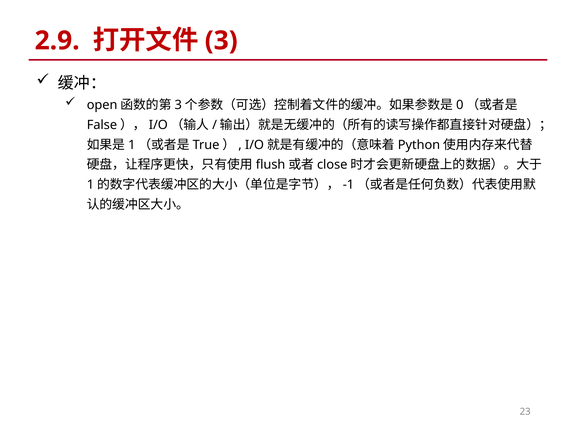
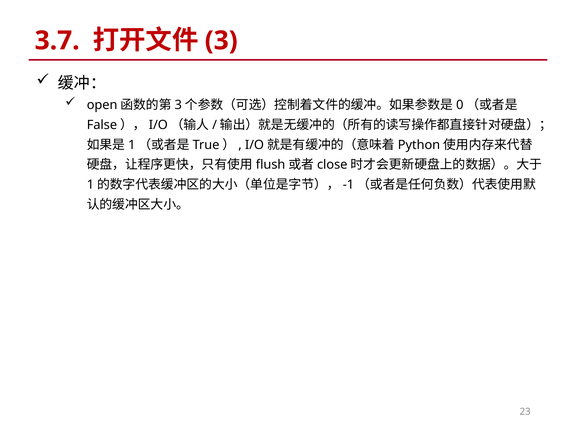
2.9: 2.9 -> 3.7
